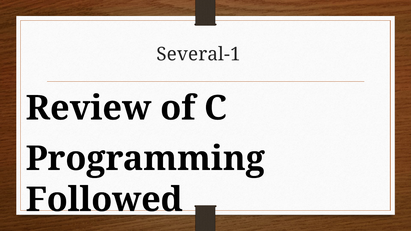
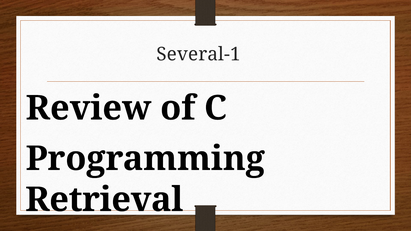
Followed: Followed -> Retrieval
